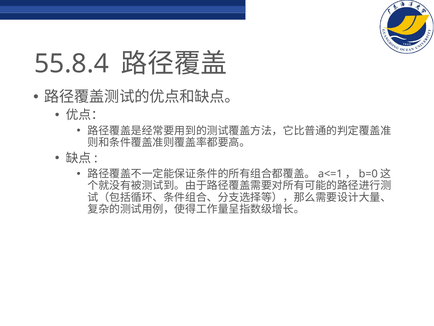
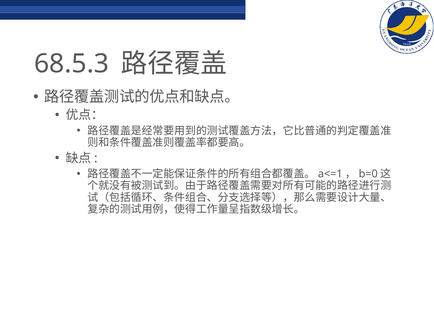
55.8.4: 55.8.4 -> 68.5.3
